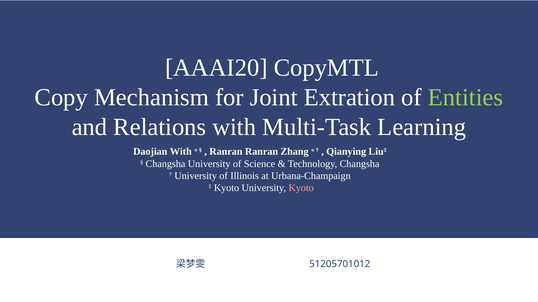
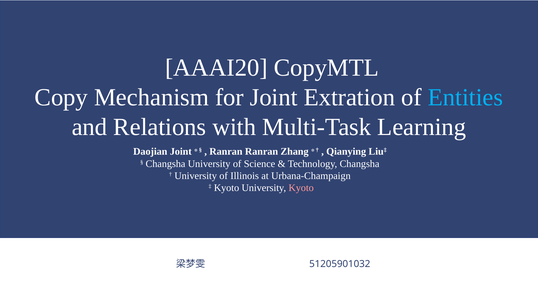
Entities colour: light green -> light blue
Daojian With: With -> Joint
51205701012: 51205701012 -> 51205901032
